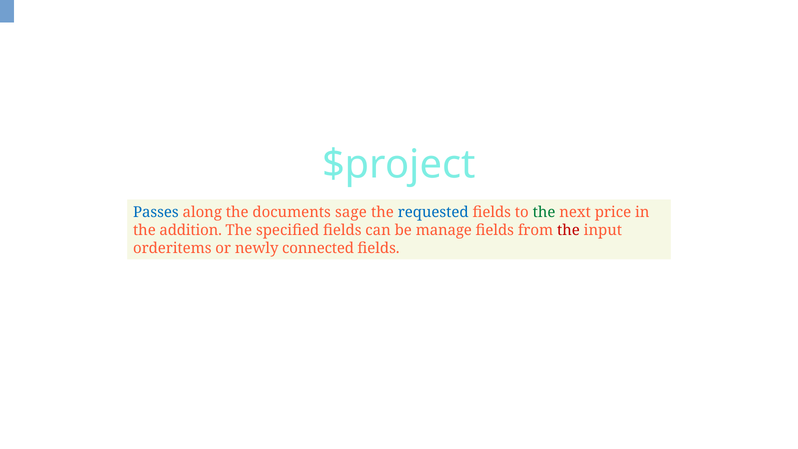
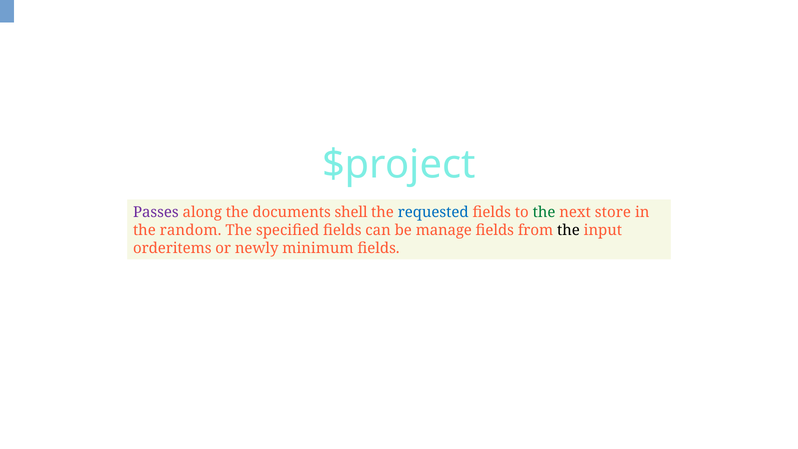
Passes colour: blue -> purple
sage: sage -> shell
price: price -> store
addition: addition -> random
the at (568, 230) colour: red -> black
connected: connected -> minimum
